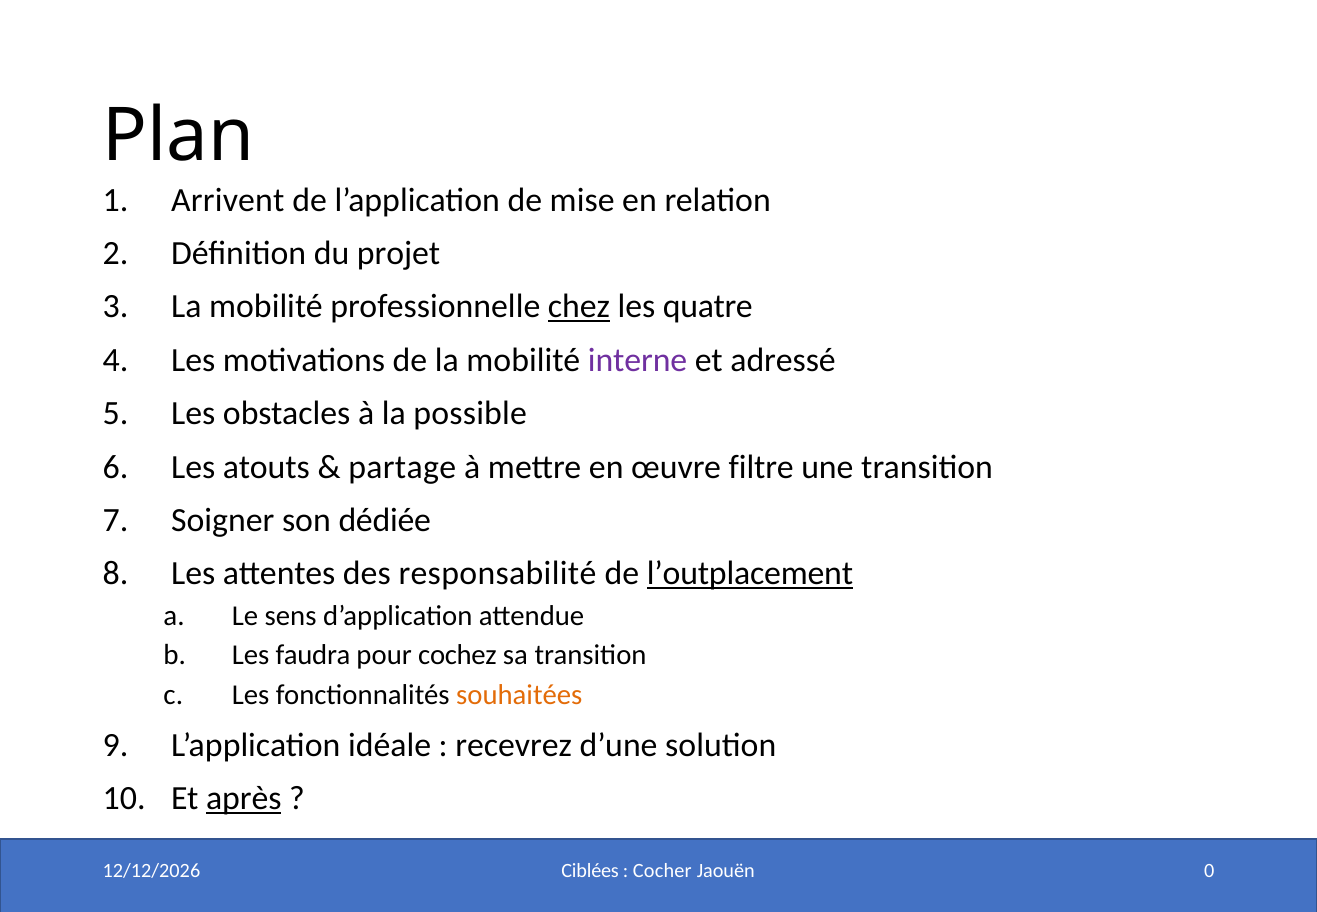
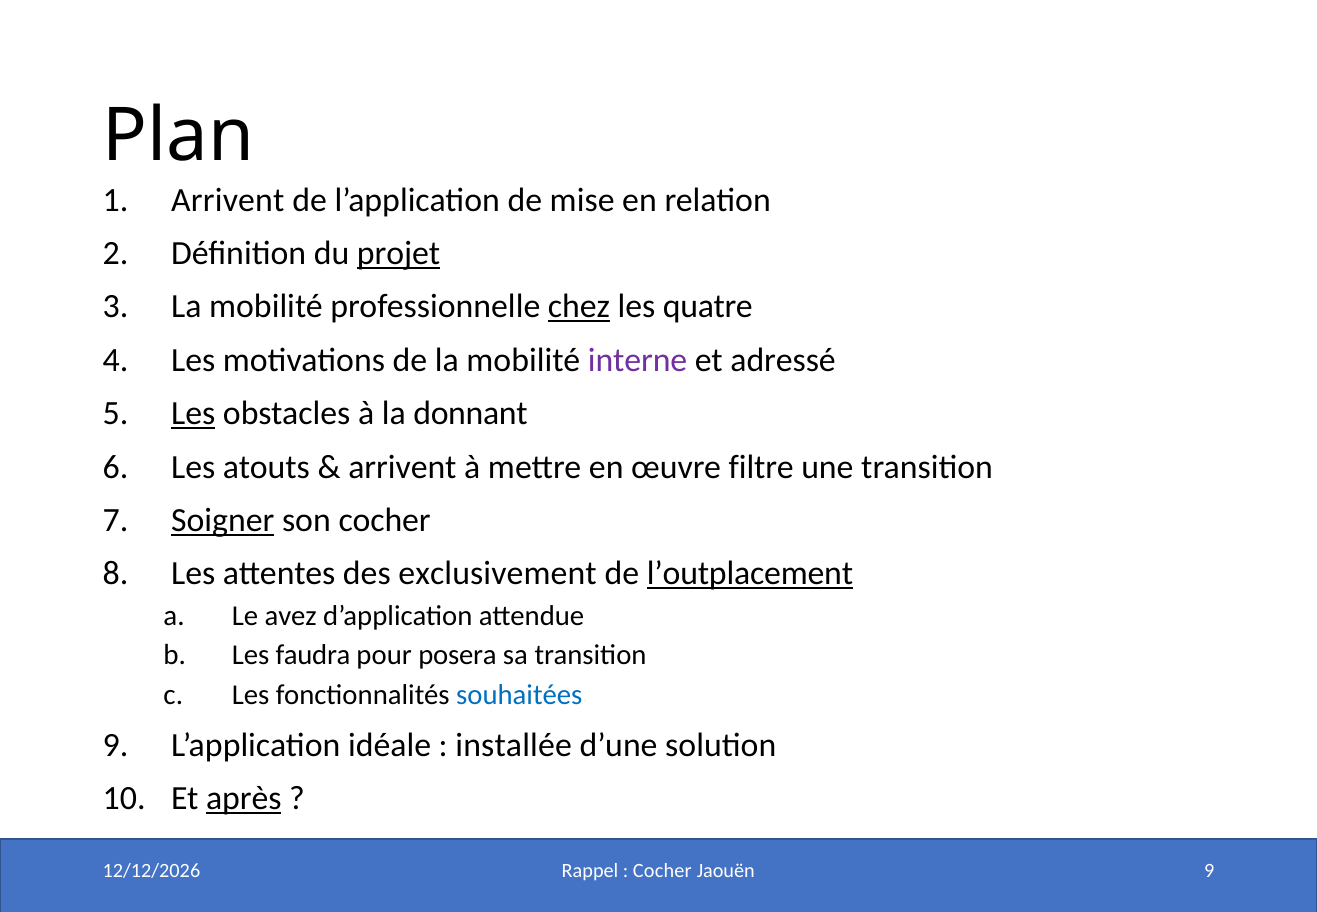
projet underline: none -> present
Les at (193, 413) underline: none -> present
possible: possible -> donnant
partage at (402, 467): partage -> arrivent
Soigner underline: none -> present
son dédiée: dédiée -> cocher
responsabilité: responsabilité -> exclusivement
sens: sens -> avez
cochez: cochez -> posera
souhaitées colour: orange -> blue
recevrez: recevrez -> installée
Ciblées: Ciblées -> Rappel
Jaouën 0: 0 -> 9
